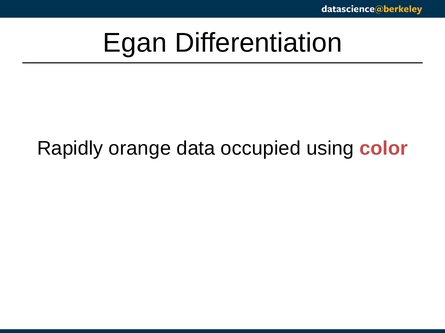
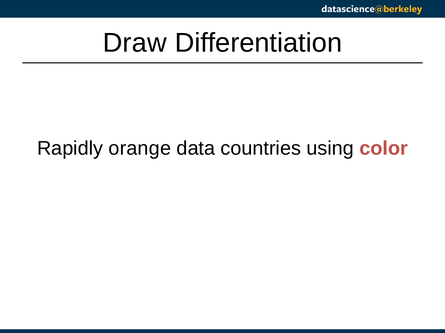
Egan: Egan -> Draw
occupied: occupied -> countries
